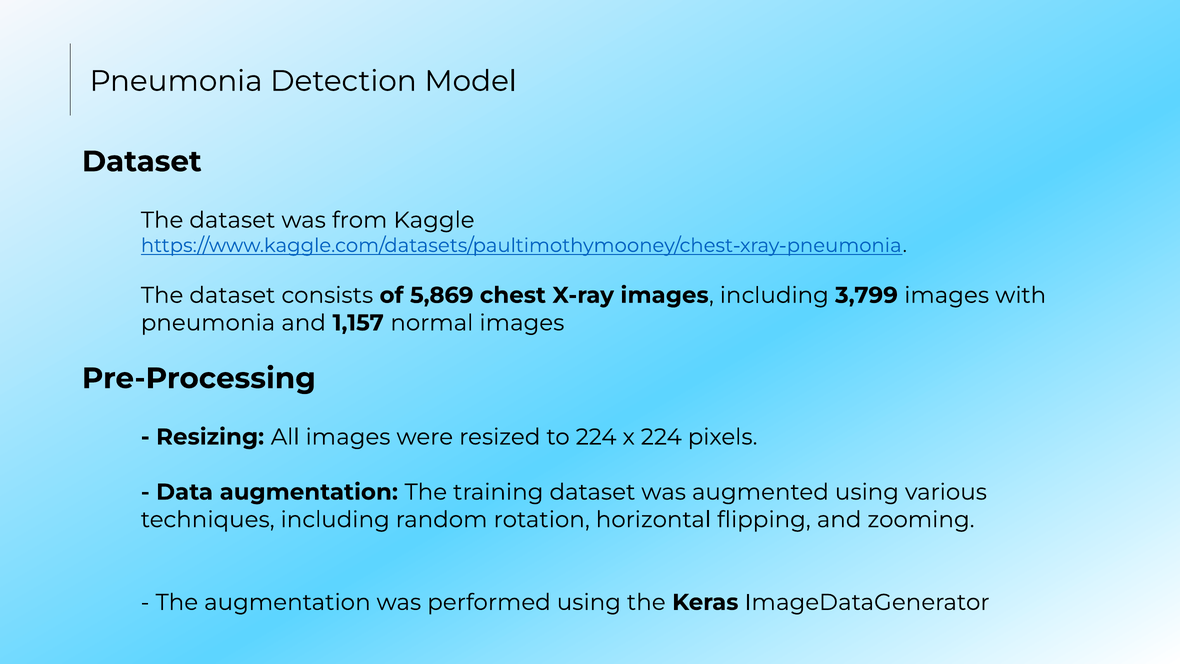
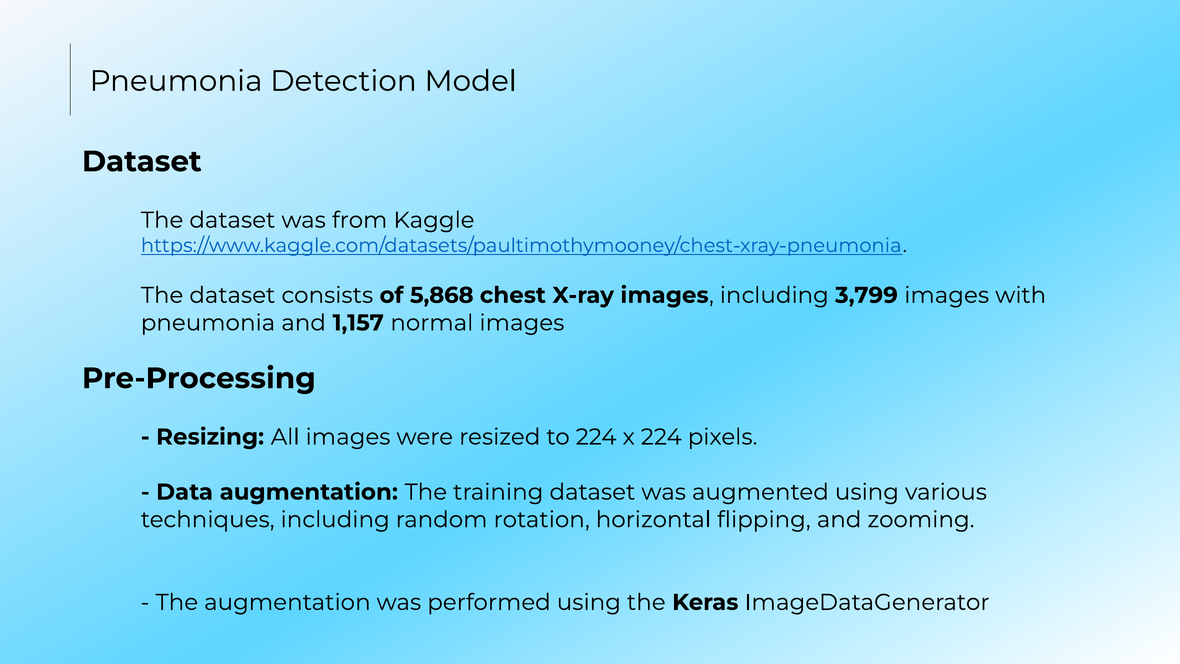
5,869: 5,869 -> 5,868
